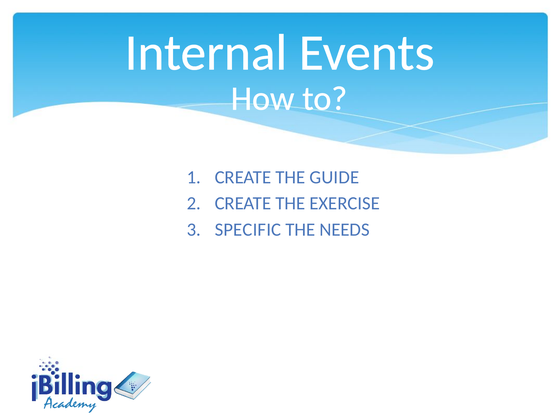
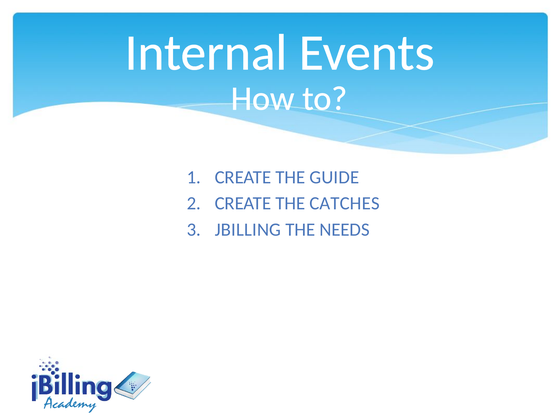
EXERCISE: EXERCISE -> CATCHES
SPECIFIC: SPECIFIC -> JBILLING
